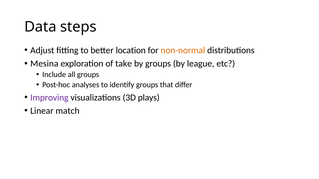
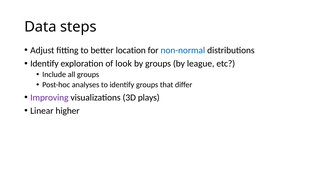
non-normal colour: orange -> blue
Mesina at (44, 64): Mesina -> Identify
take: take -> look
match: match -> higher
